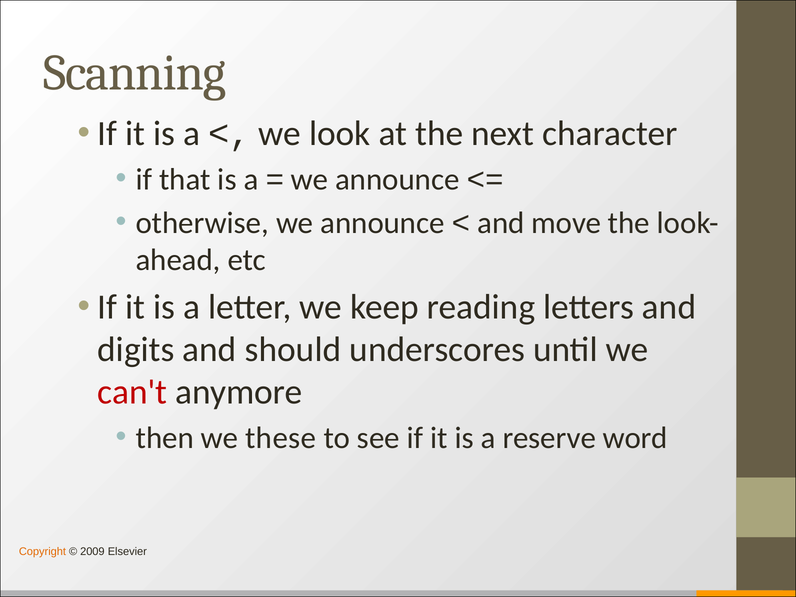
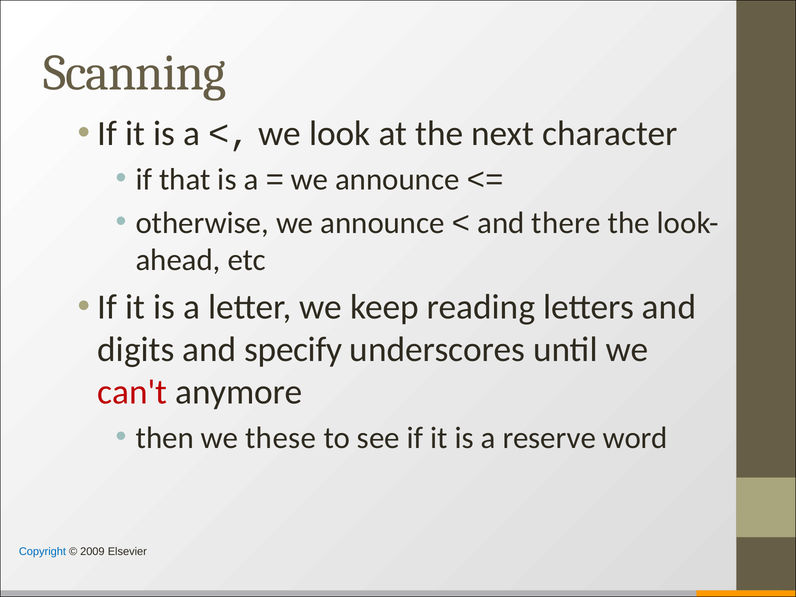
move: move -> there
should: should -> specify
Copyright colour: orange -> blue
